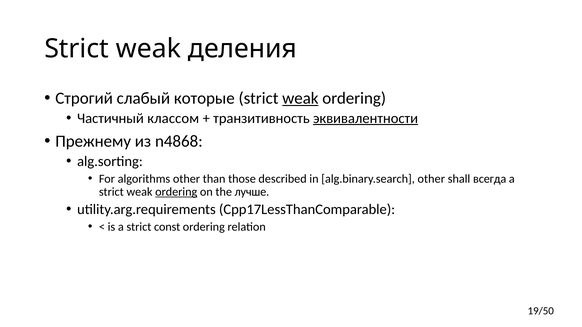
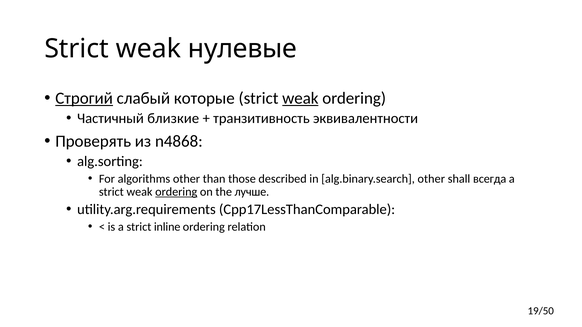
деления: деления -> нулевые
Строгий underline: none -> present
классом: классом -> близкие
эквивалентности underline: present -> none
Прежнему: Прежнему -> Проверять
const: const -> inline
